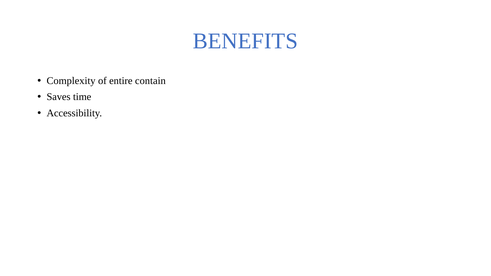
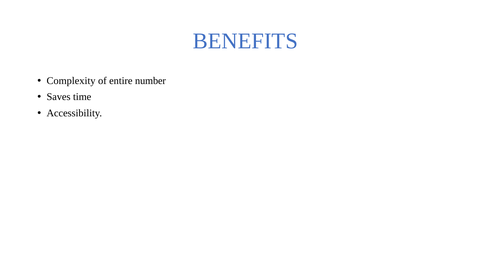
contain: contain -> number
